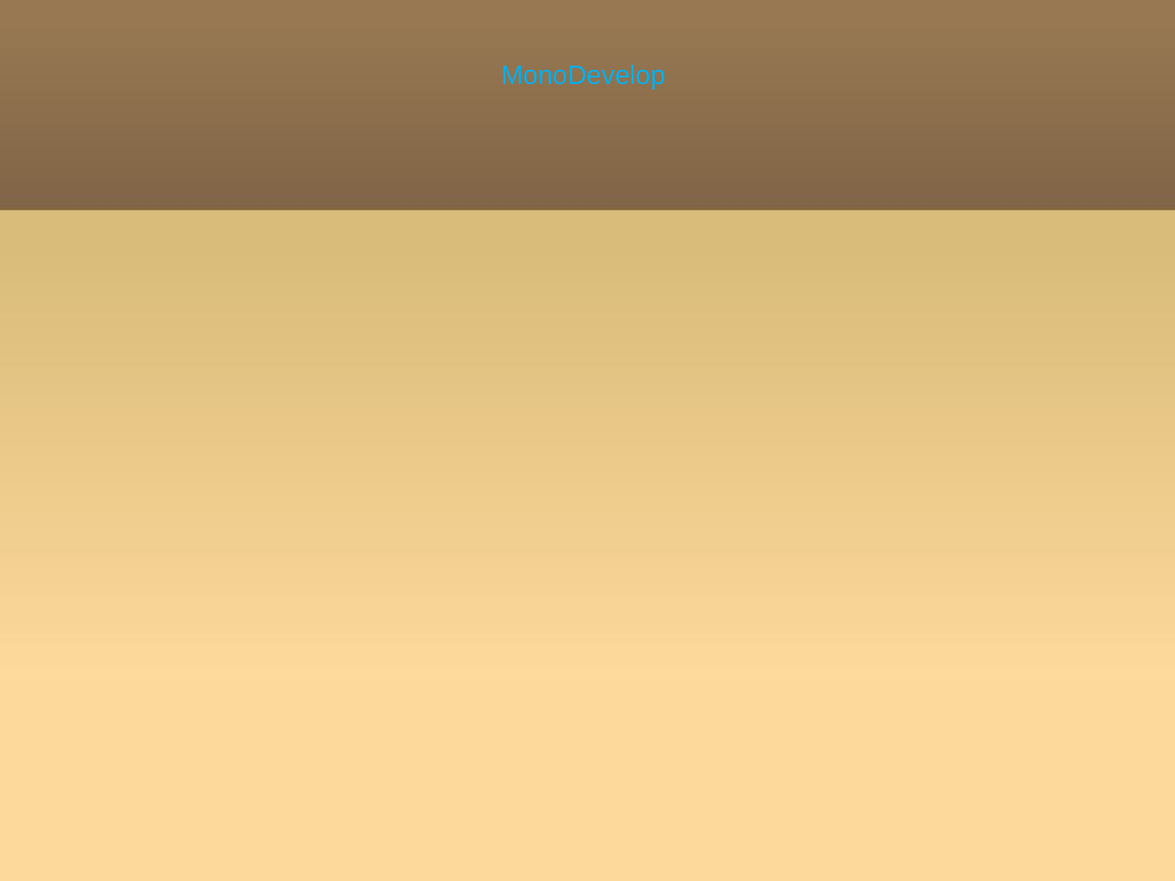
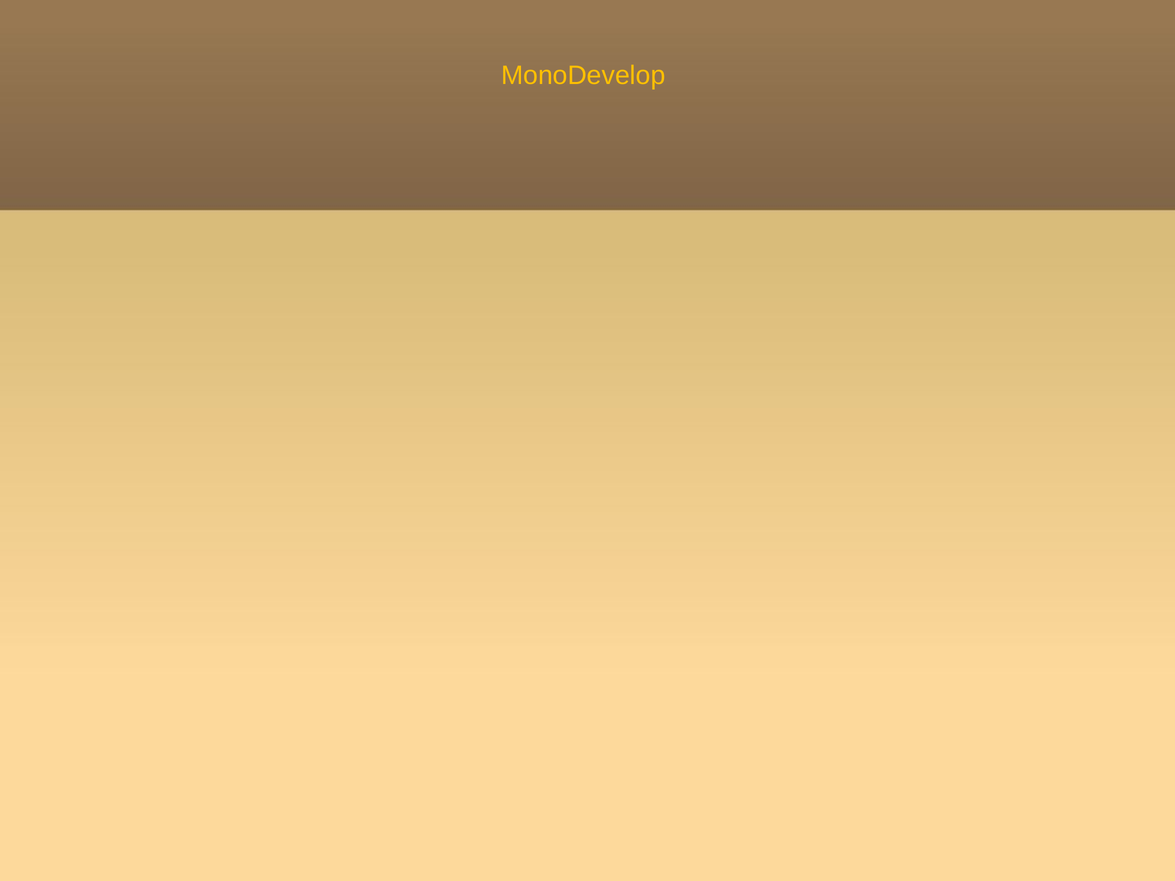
MonoDevelop at (583, 75) colour: light blue -> yellow
